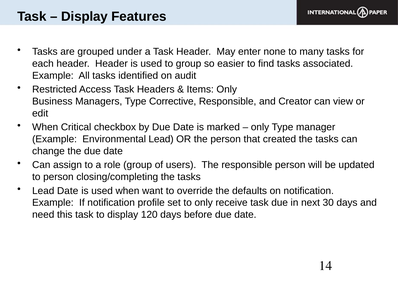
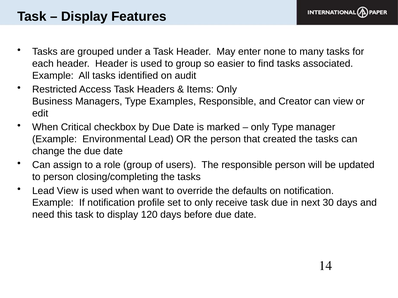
Corrective: Corrective -> Examples
Lead Date: Date -> View
